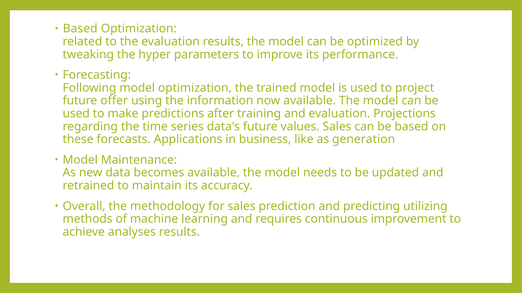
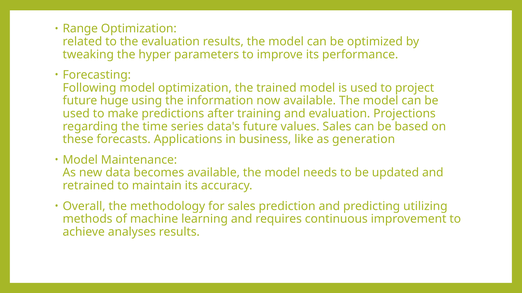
Based at (80, 29): Based -> Range
offer: offer -> huge
